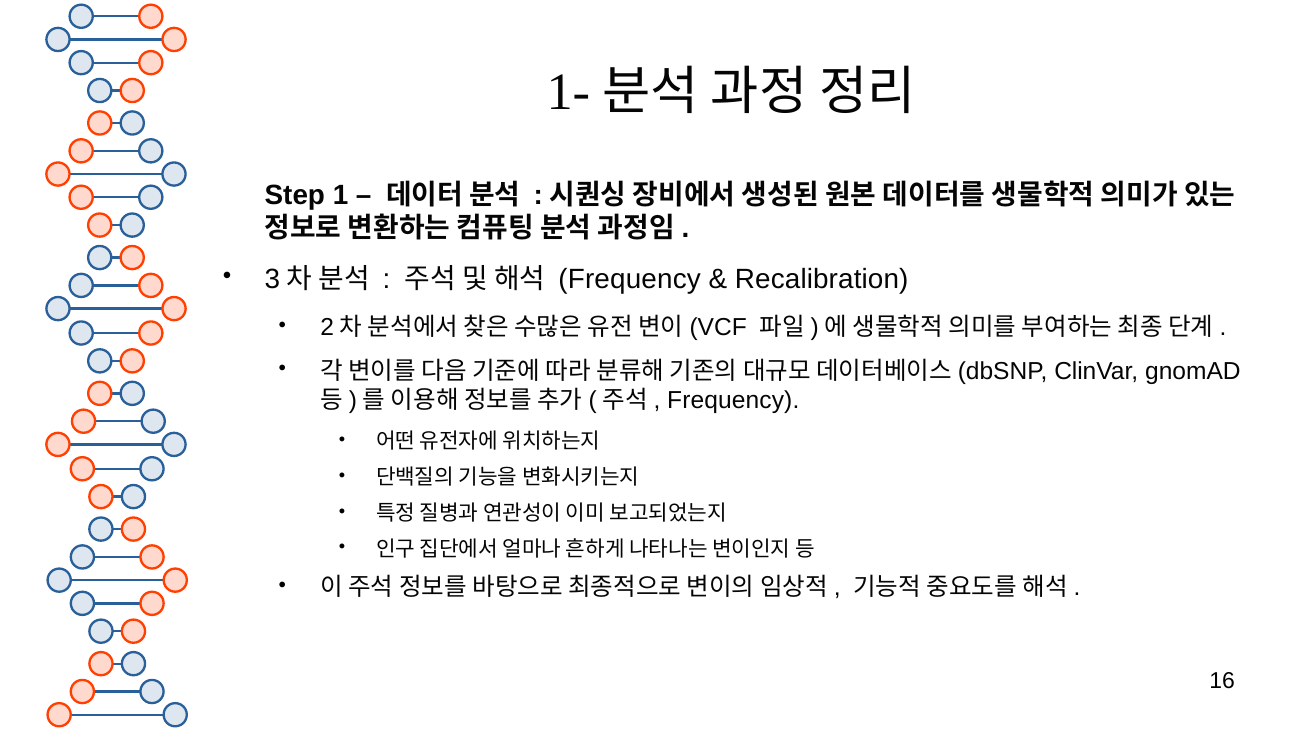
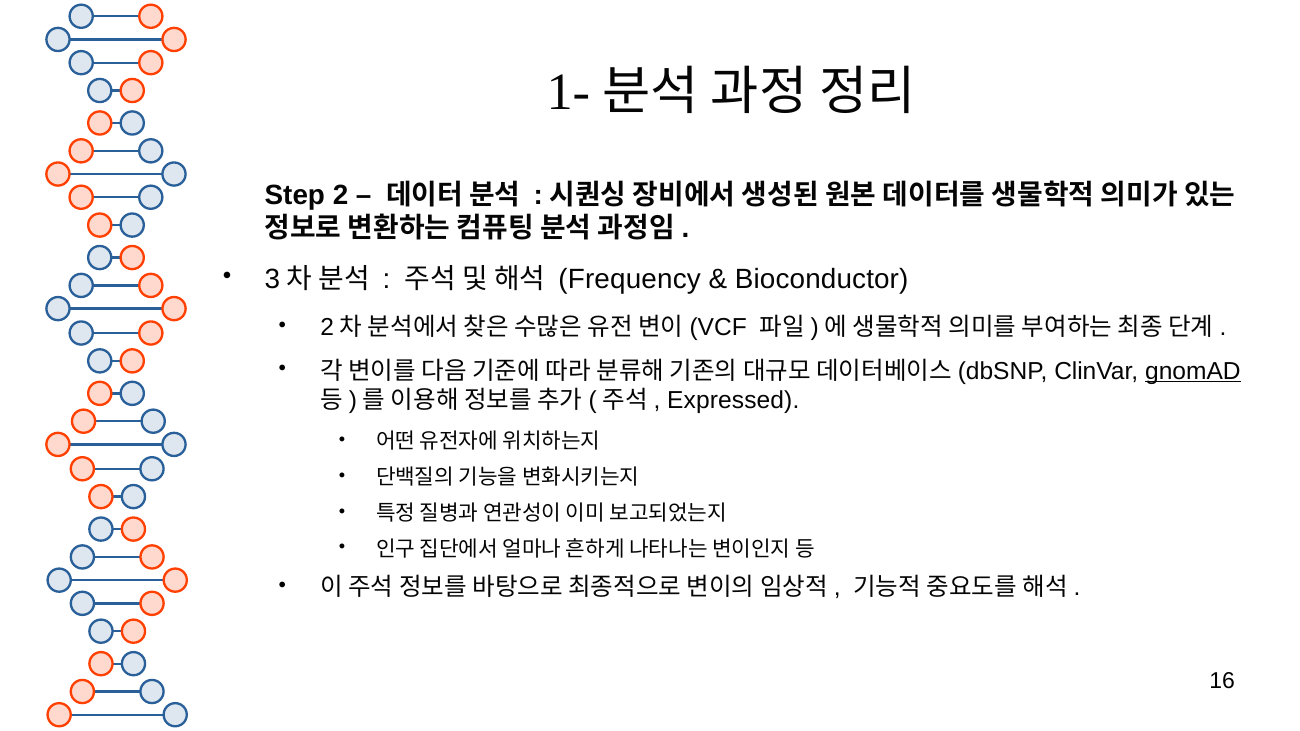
1: 1 -> 2
Recalibration: Recalibration -> Bioconductor
gnomAD underline: none -> present
Frequency at (733, 401): Frequency -> Expressed
